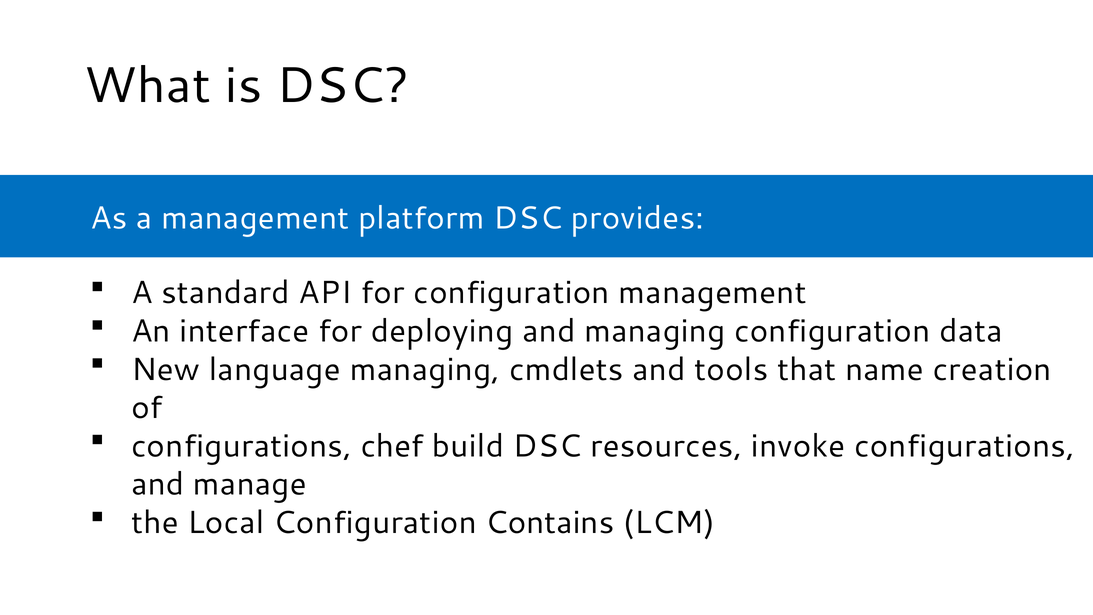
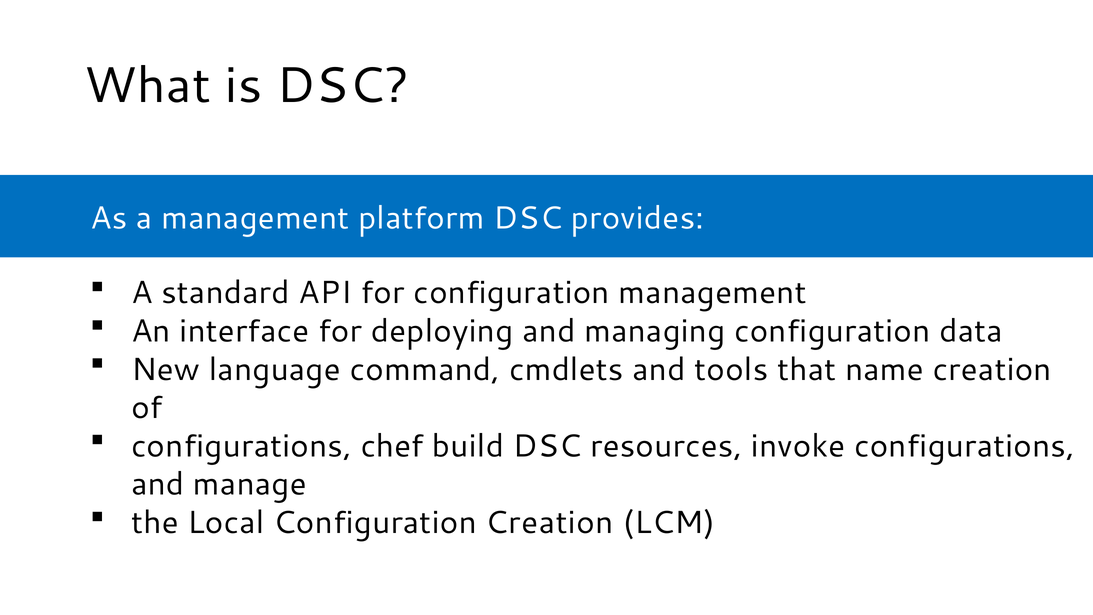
language managing: managing -> command
Configuration Contains: Contains -> Creation
